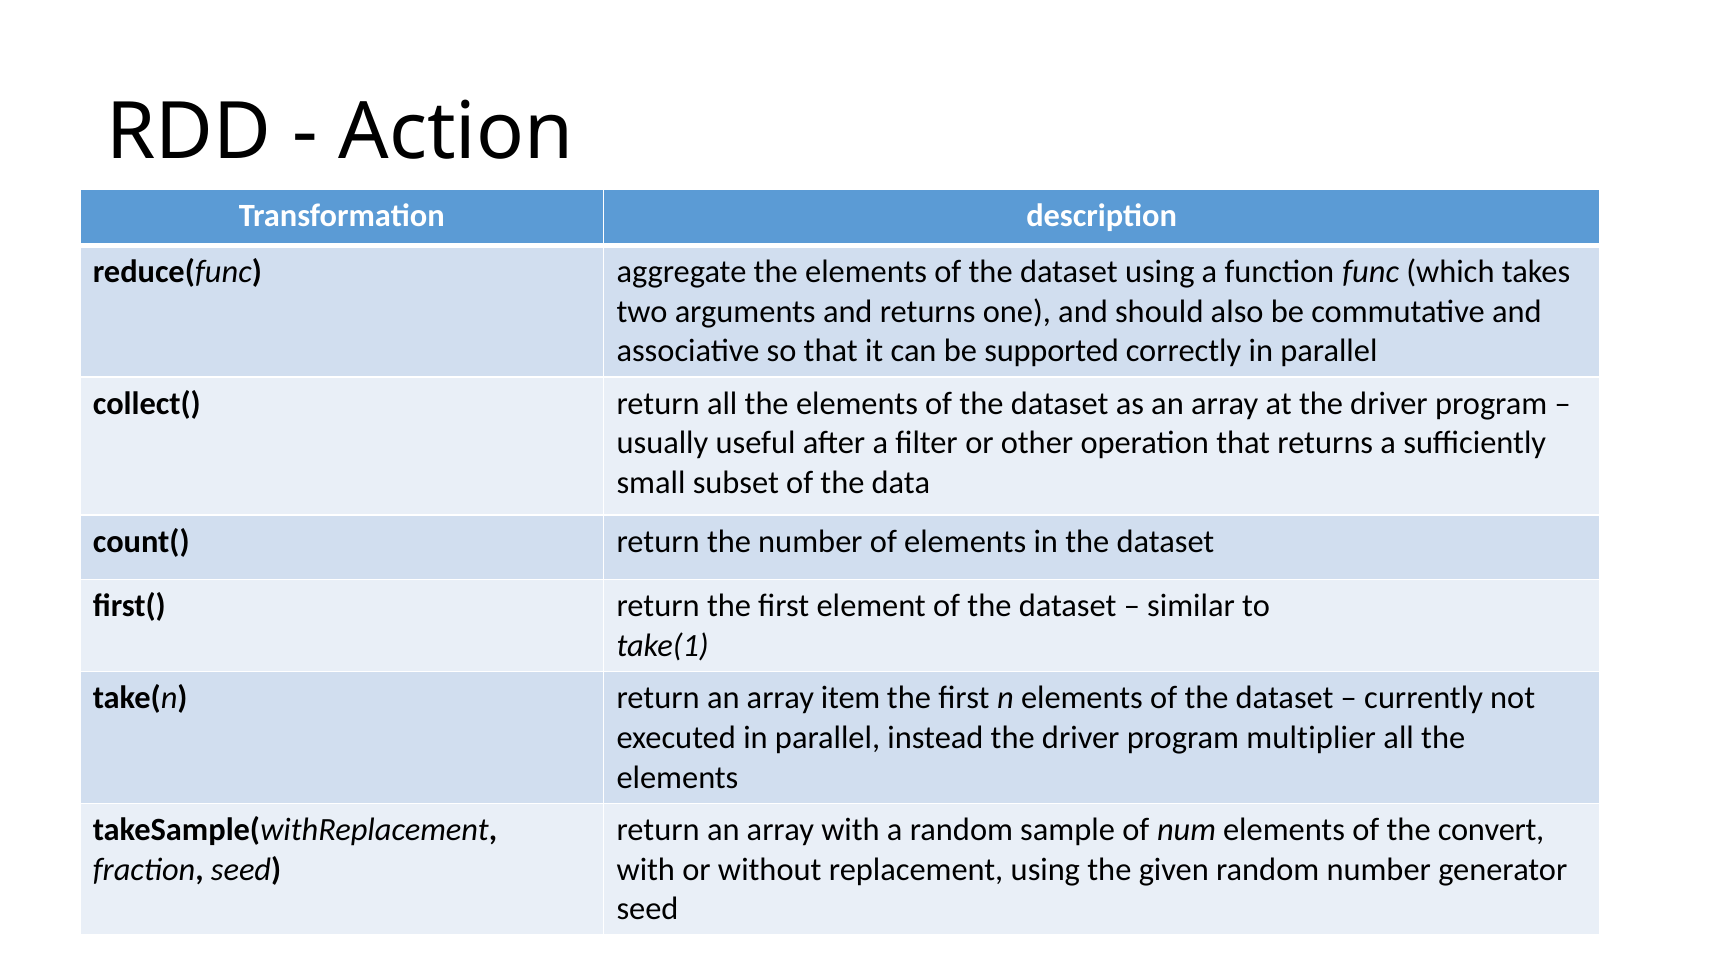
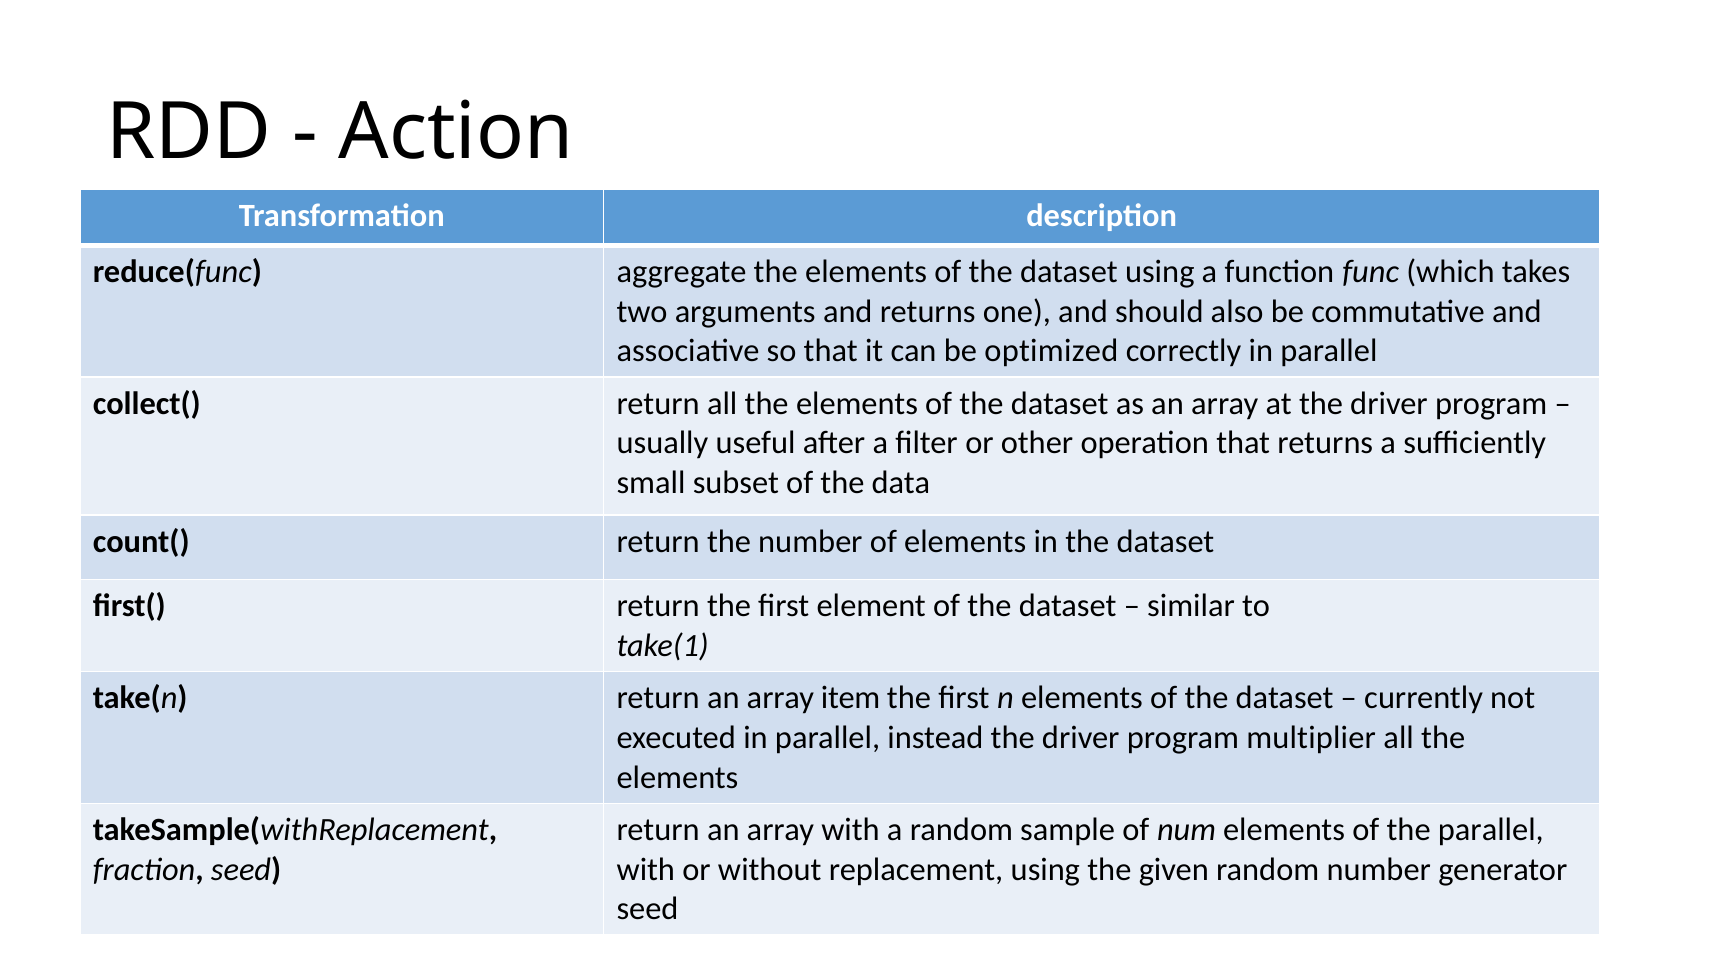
supported: supported -> optimized
the convert: convert -> parallel
